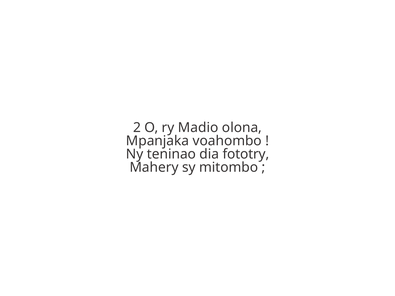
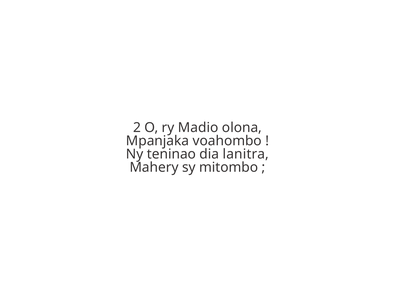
fototry: fototry -> lanitra
